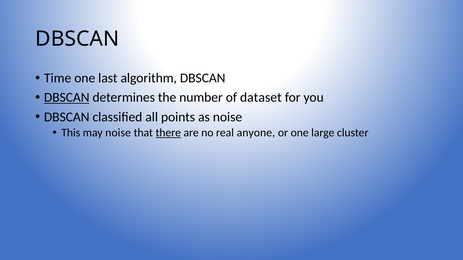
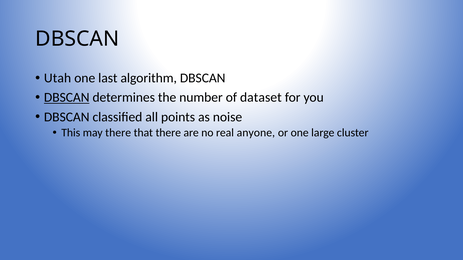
Time: Time -> Utah
may noise: noise -> there
there at (168, 133) underline: present -> none
